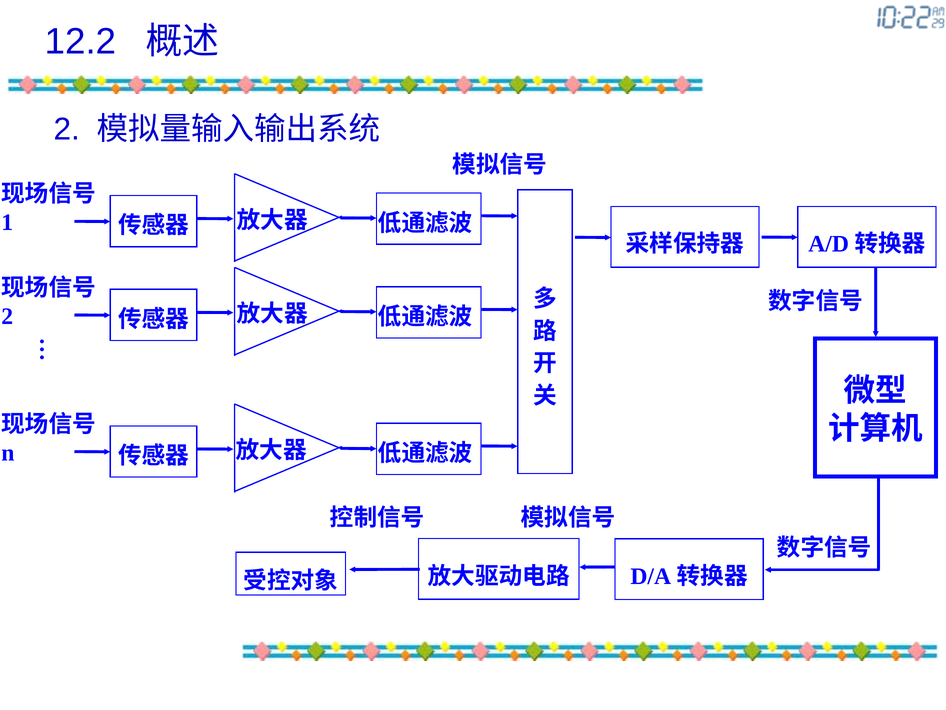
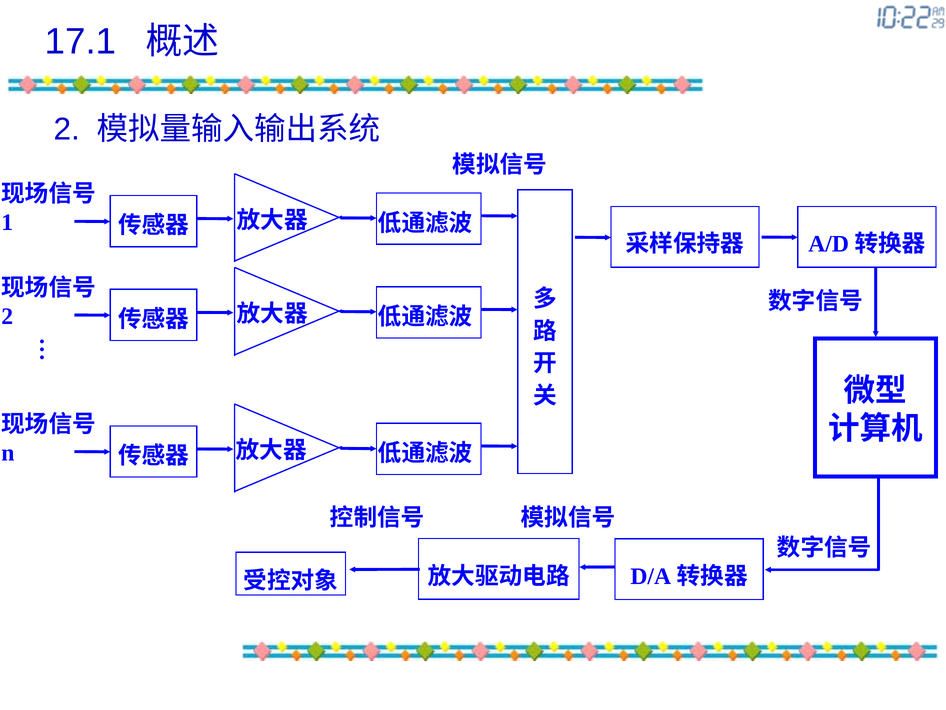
12.2: 12.2 -> 17.1
